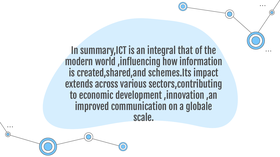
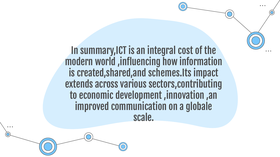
that: that -> cost
